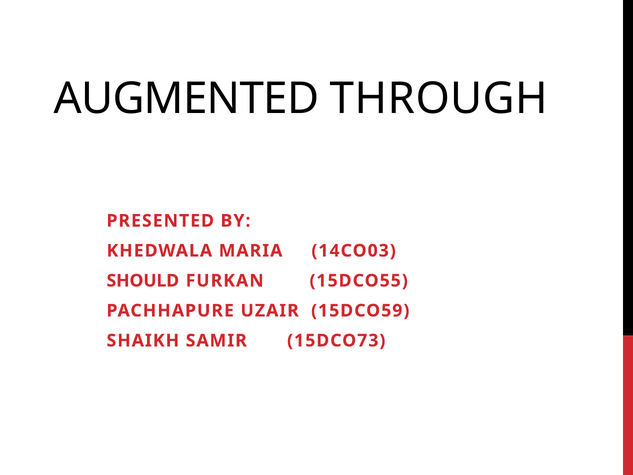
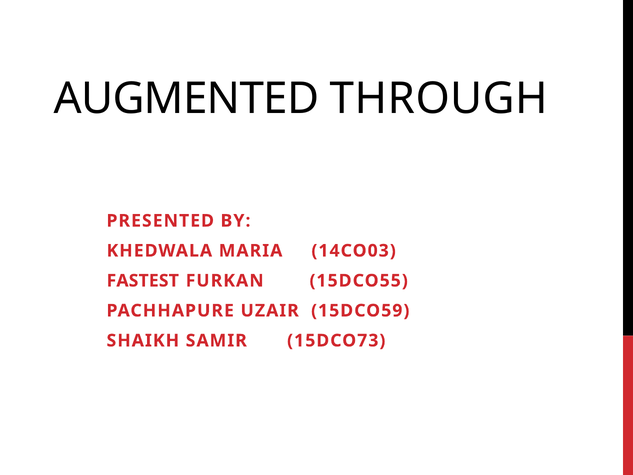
SHOULD: SHOULD -> FASTEST
